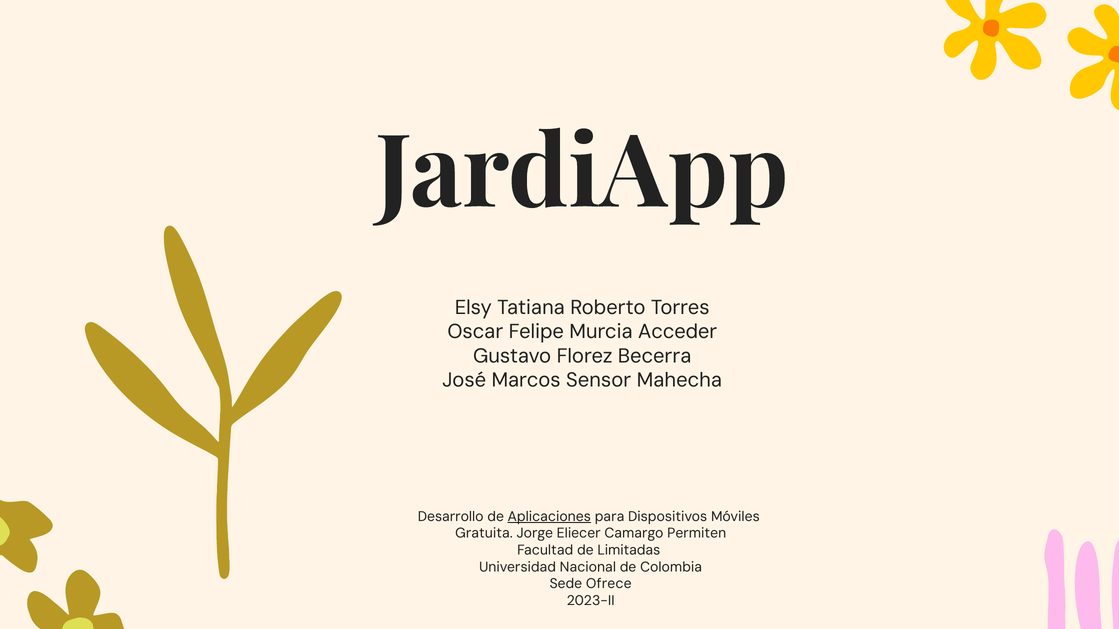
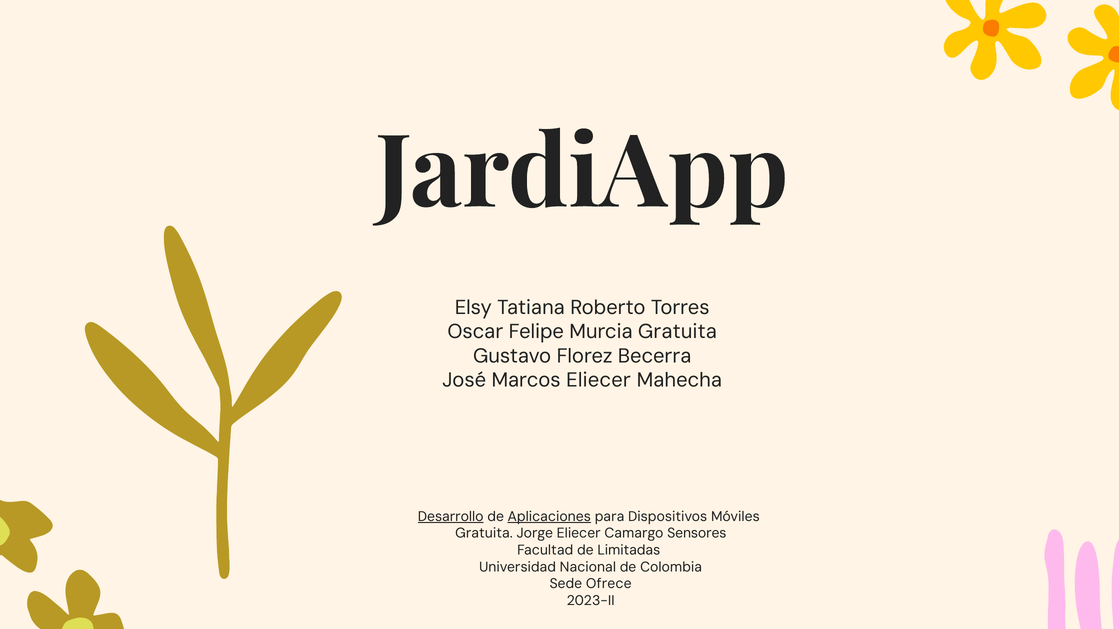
Murcia Acceder: Acceder -> Gratuita
Marcos Sensor: Sensor -> Eliecer
Desarrollo underline: none -> present
Permiten: Permiten -> Sensores
